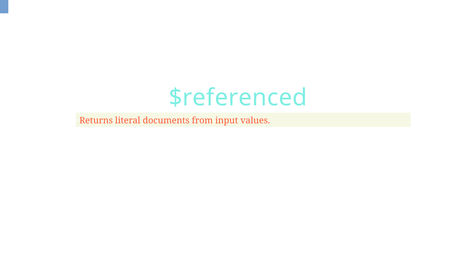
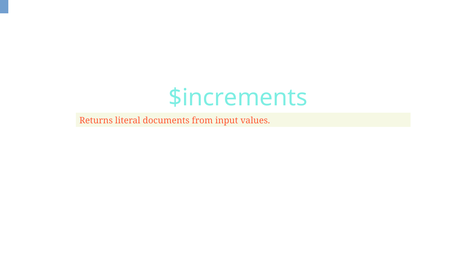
$referenced: $referenced -> $increments
